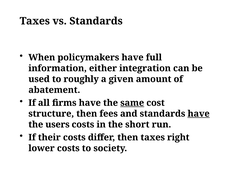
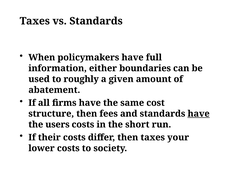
integration: integration -> boundaries
same underline: present -> none
right: right -> your
